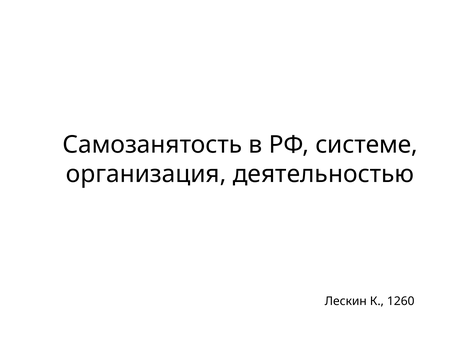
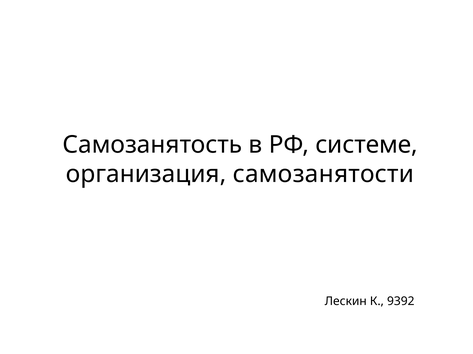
деятельностью: деятельностью -> самозанятости
1260: 1260 -> 9392
